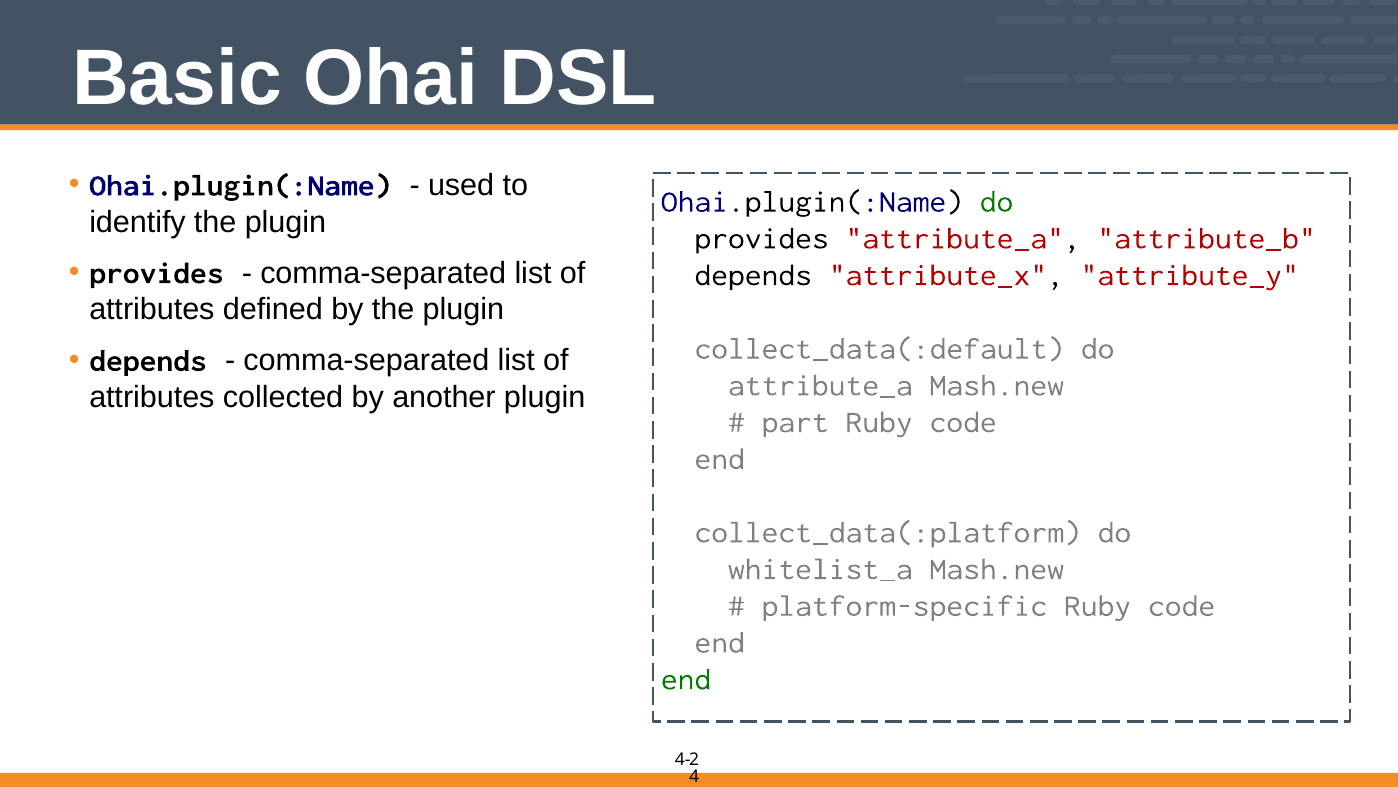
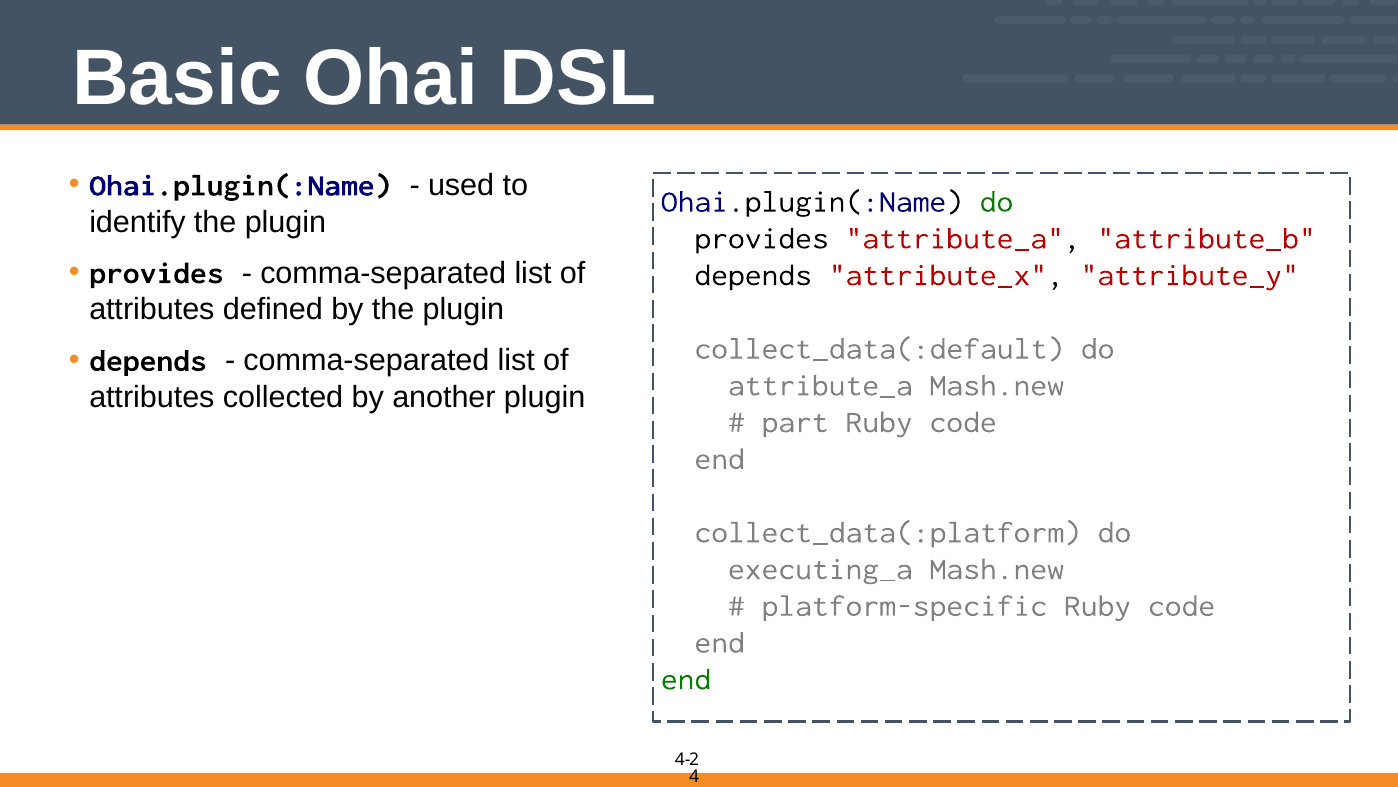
whitelist_a: whitelist_a -> executing_a
